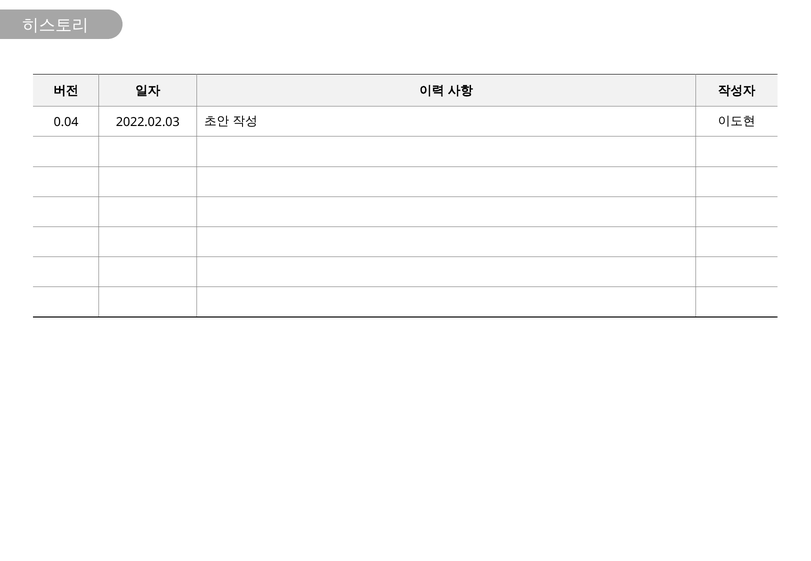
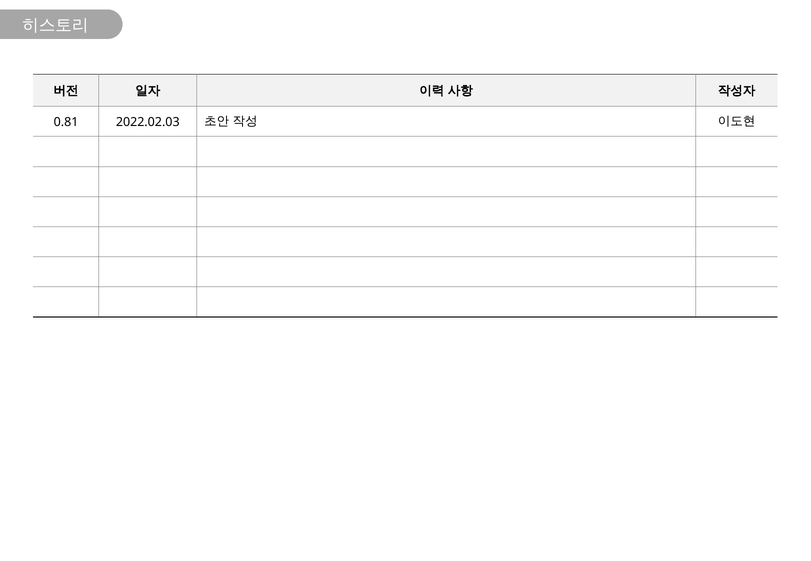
0.04: 0.04 -> 0.81
